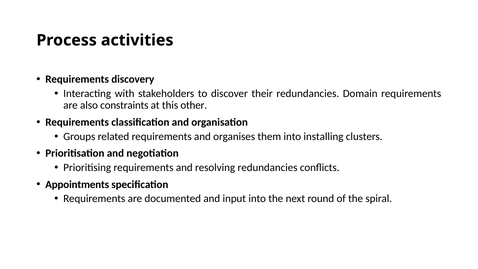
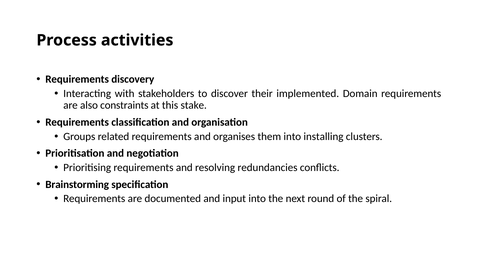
their redundancies: redundancies -> implemented
other: other -> stake
Appointments: Appointments -> Brainstorming
